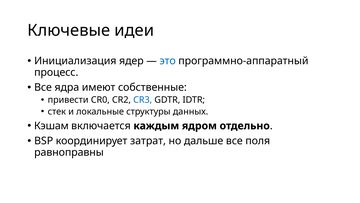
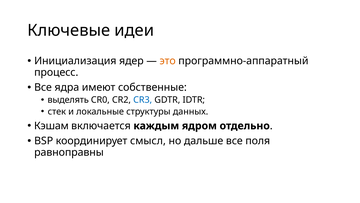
это colour: blue -> orange
привести: привести -> выделять
затрат: затрат -> смысл
